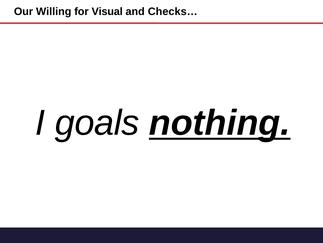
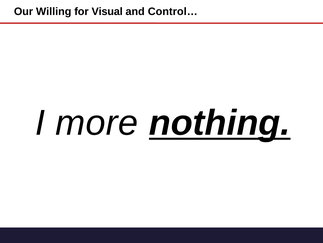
Checks…: Checks… -> Control…
goals: goals -> more
